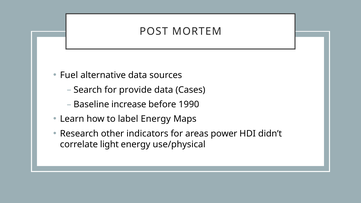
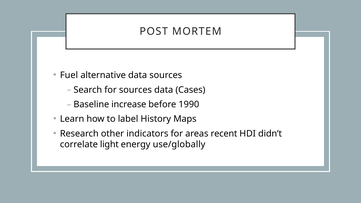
for provide: provide -> sources
label Energy: Energy -> History
power: power -> recent
use/physical: use/physical -> use/globally
